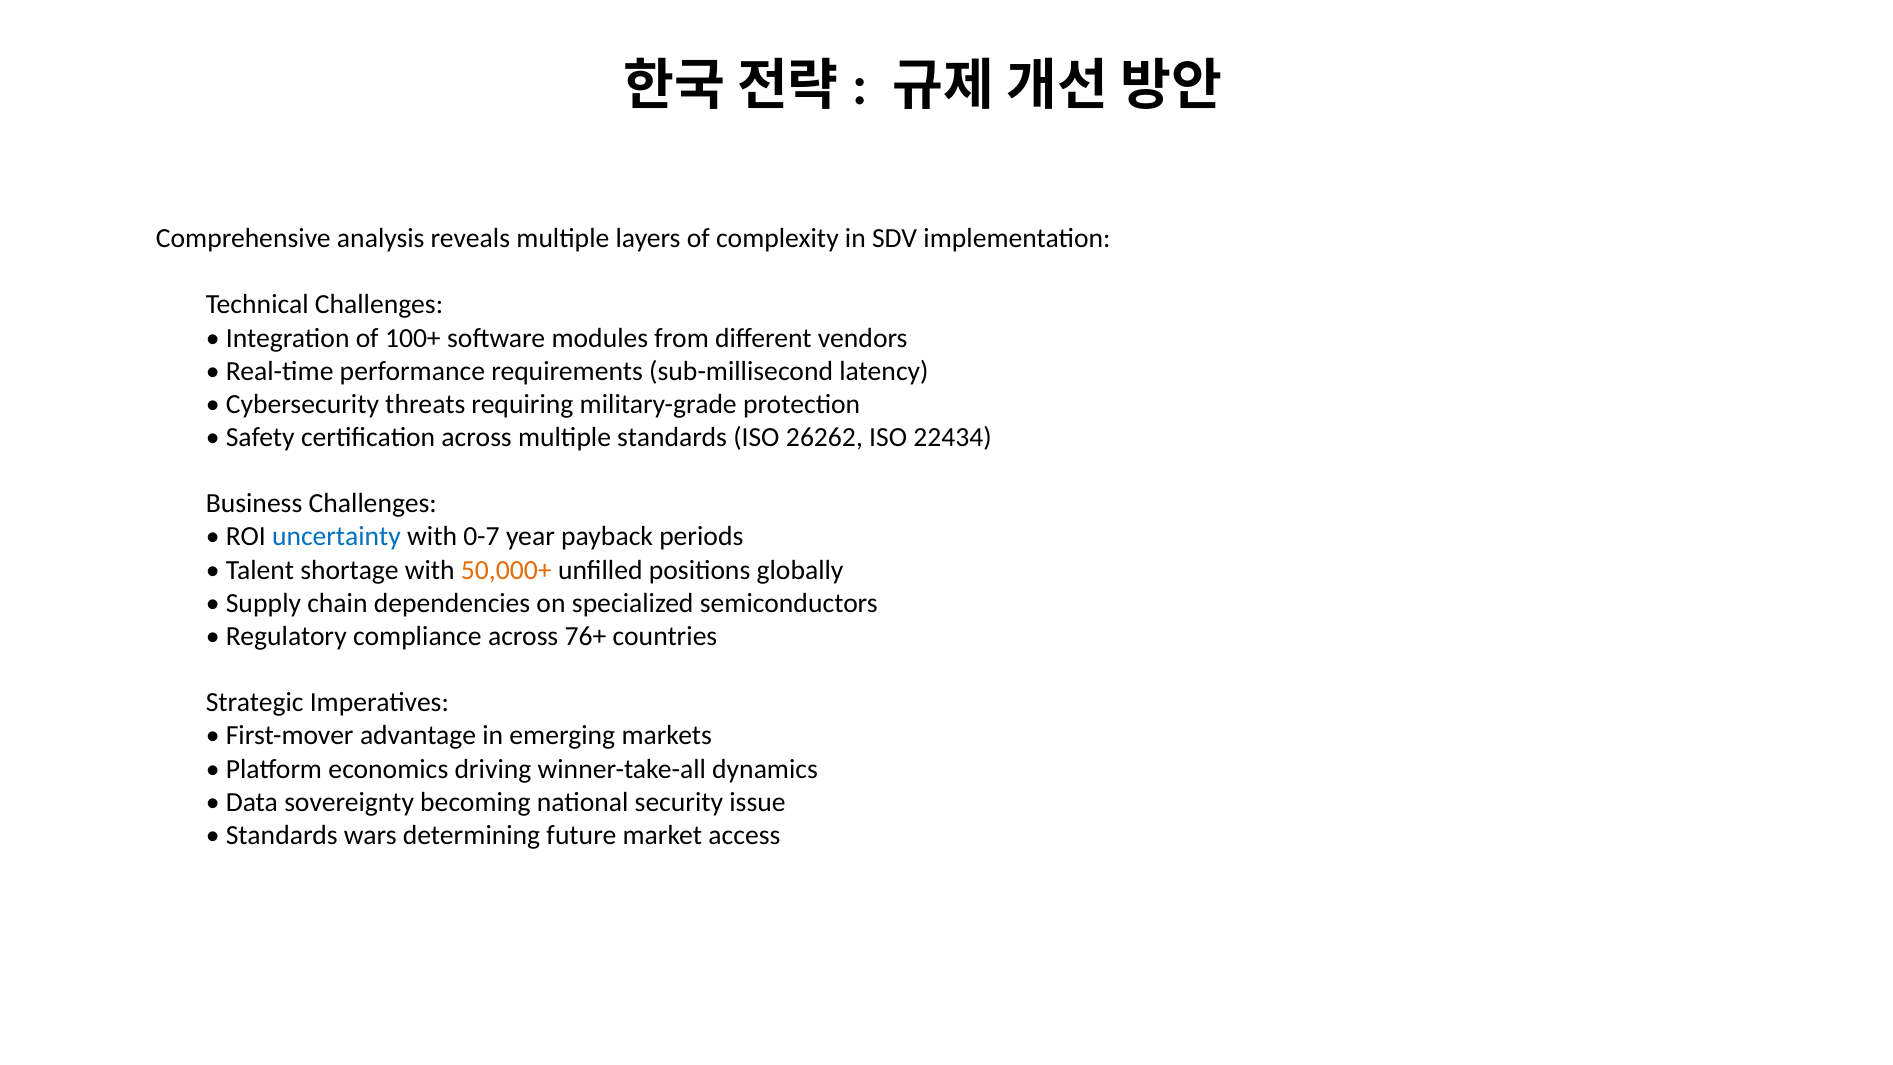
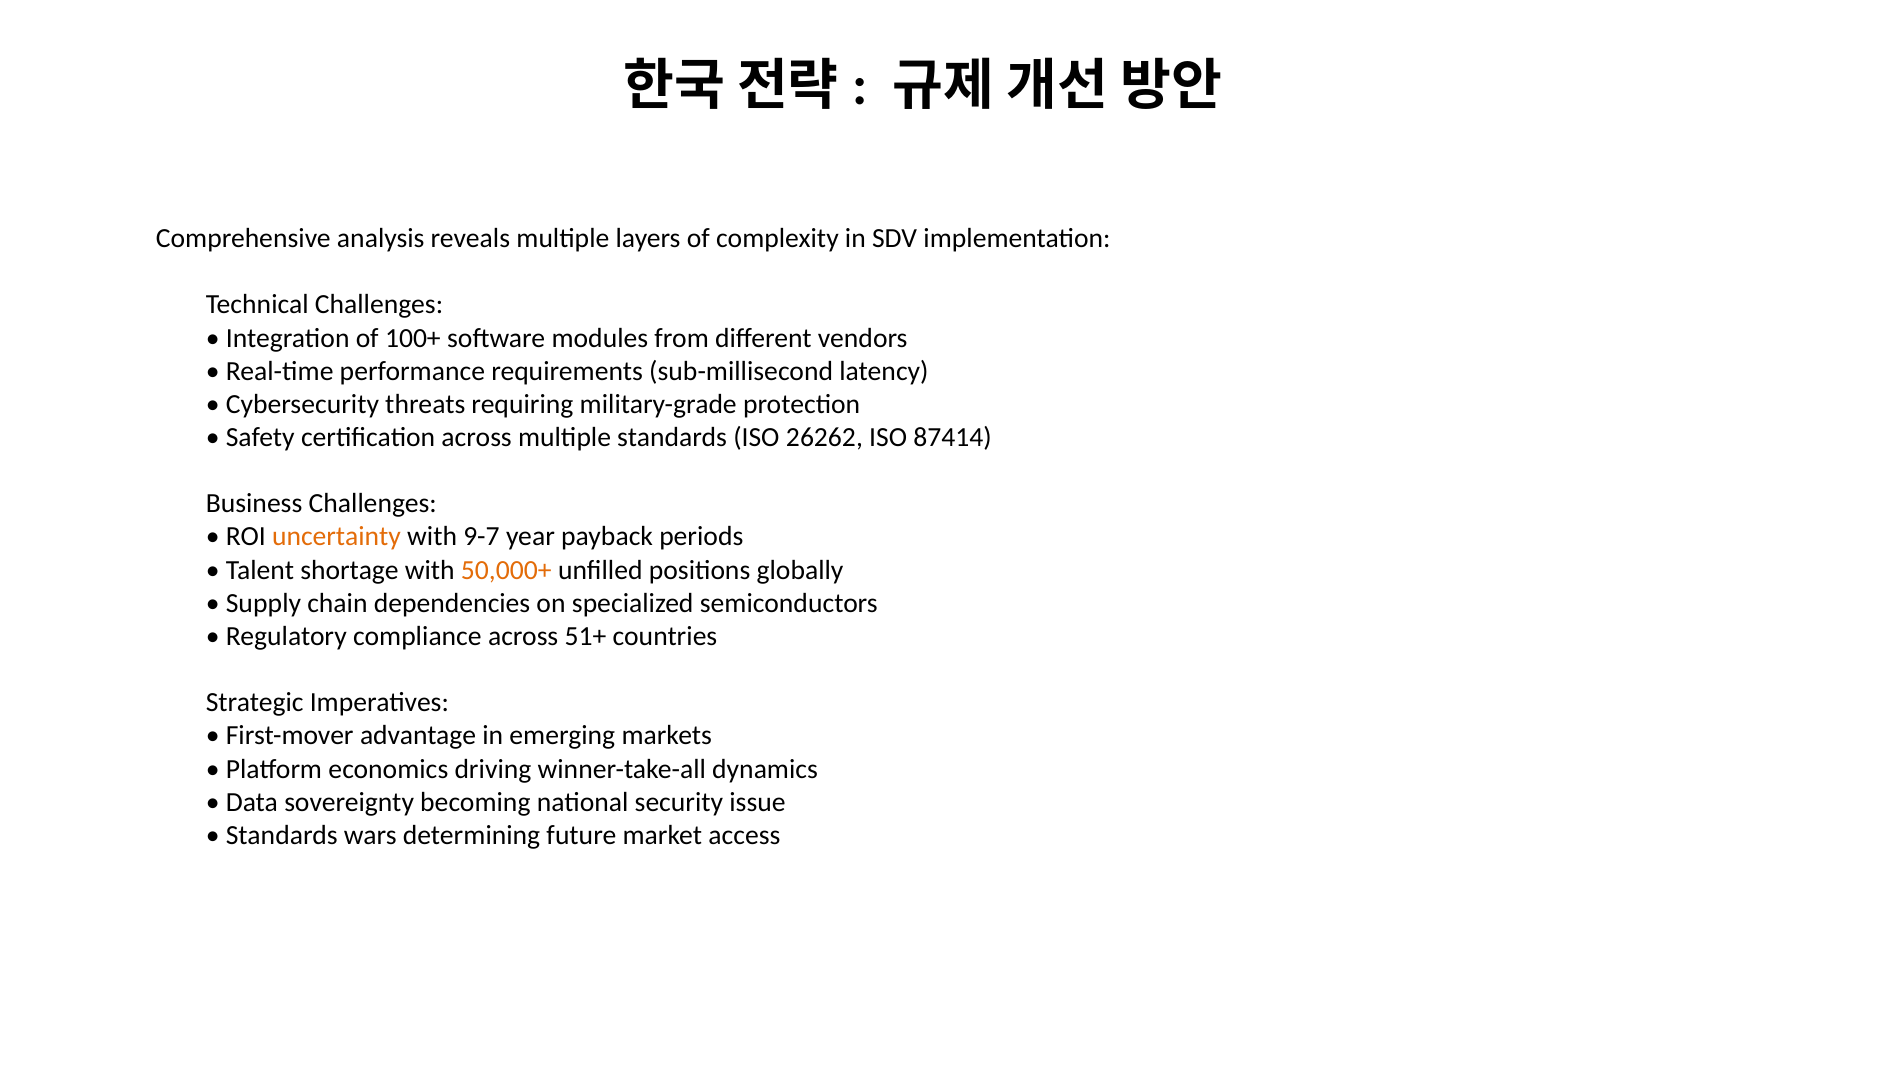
22434: 22434 -> 87414
uncertainty colour: blue -> orange
0-7: 0-7 -> 9-7
76+: 76+ -> 51+
